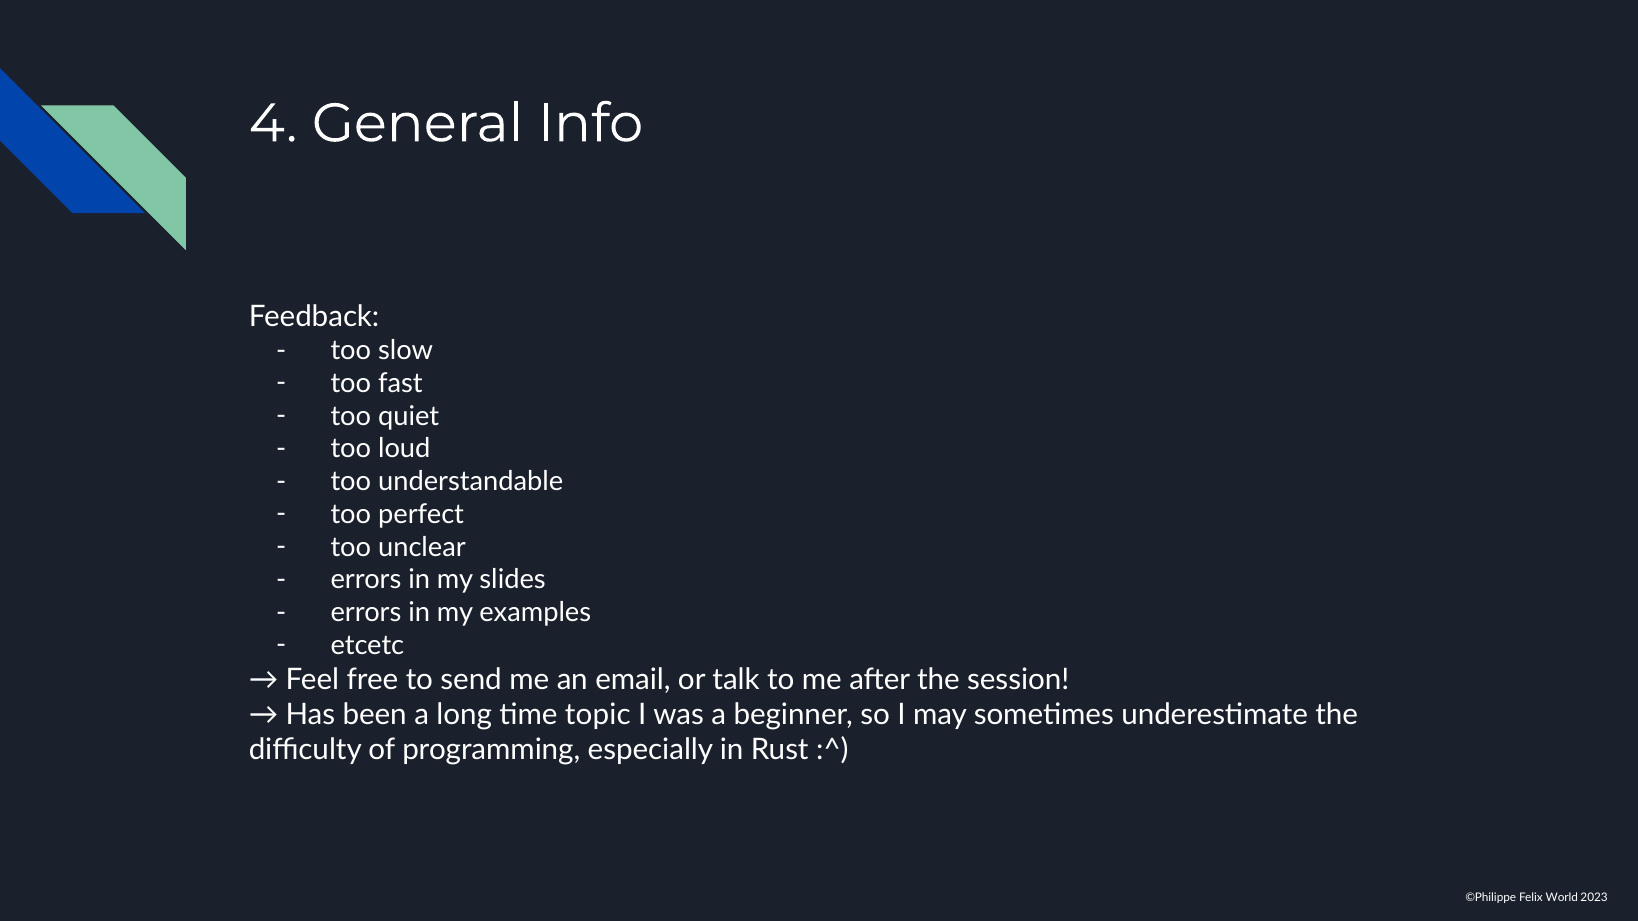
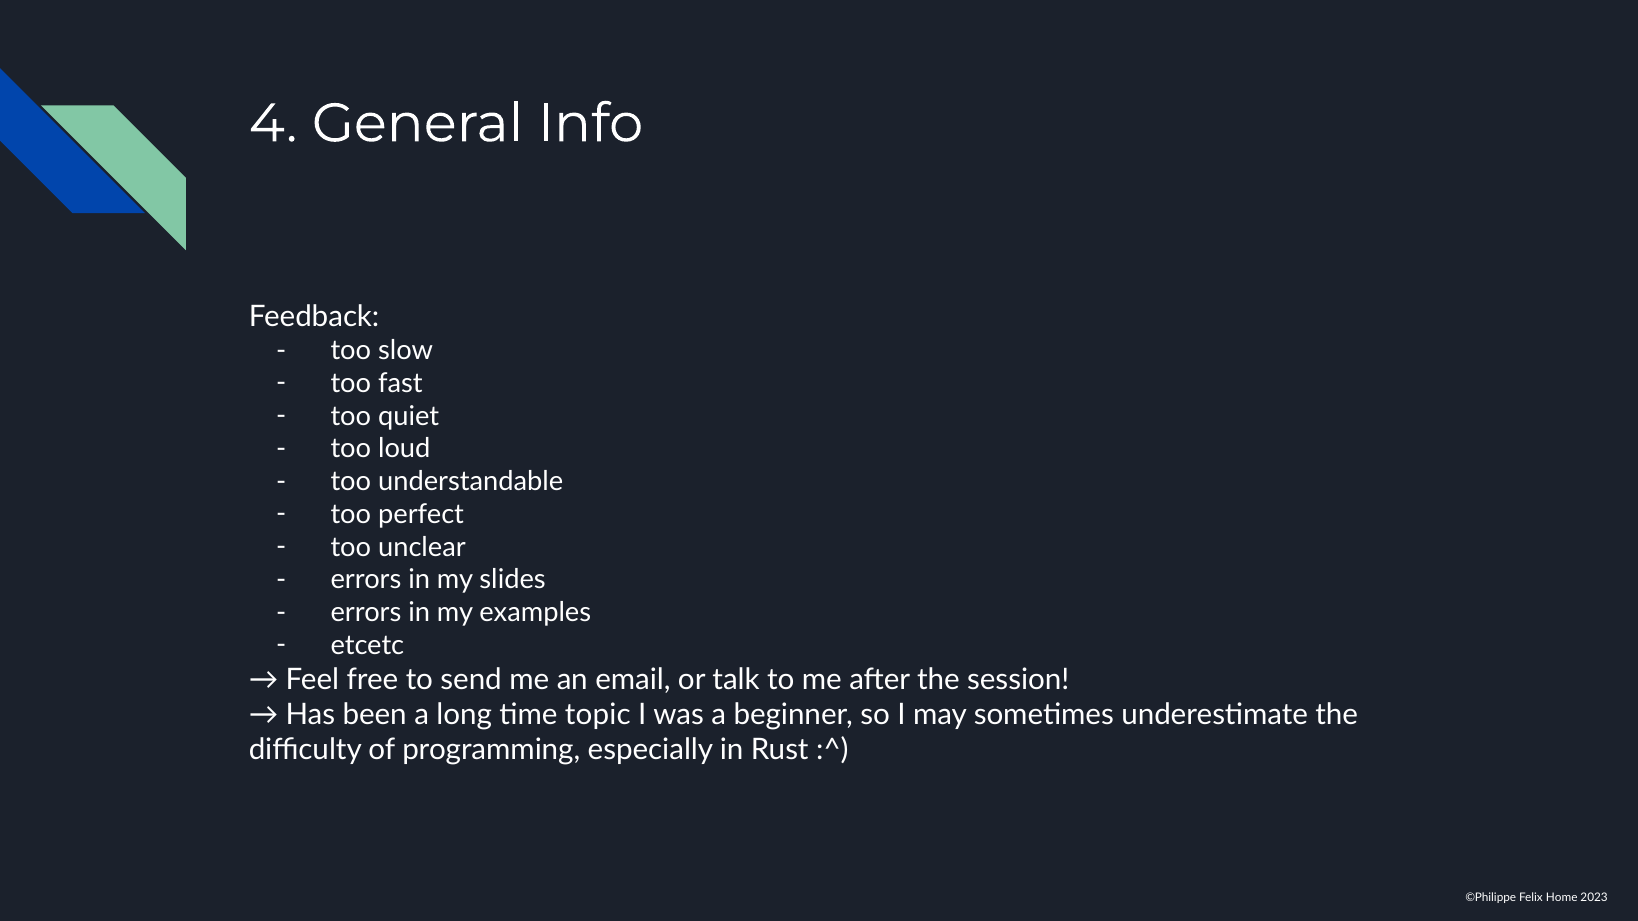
World: World -> Home
